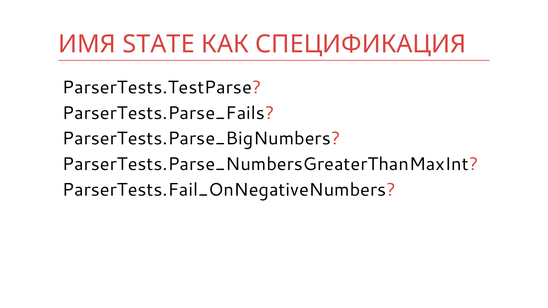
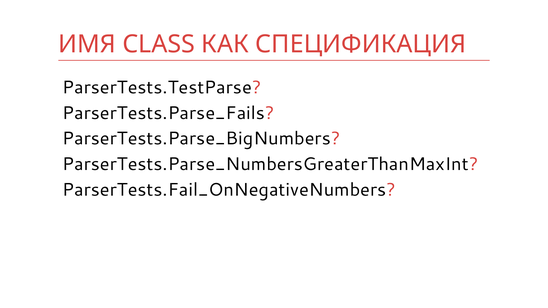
STATE: STATE -> CLASS
